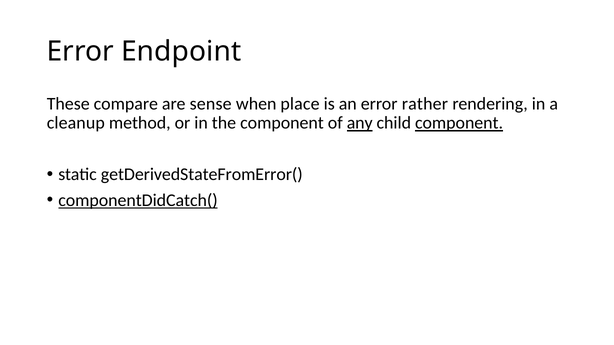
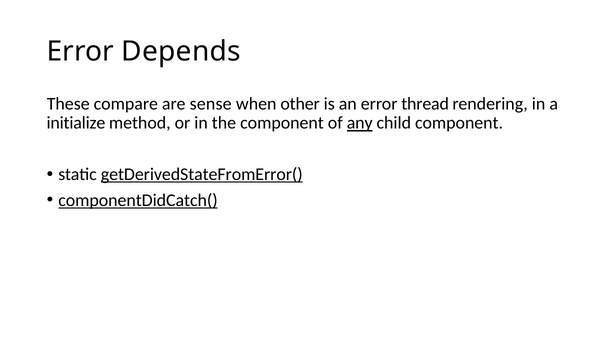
Endpoint: Endpoint -> Depends
place: place -> other
rather: rather -> thread
cleanup: cleanup -> initialize
component at (459, 123) underline: present -> none
getDerivedStateFromError( underline: none -> present
